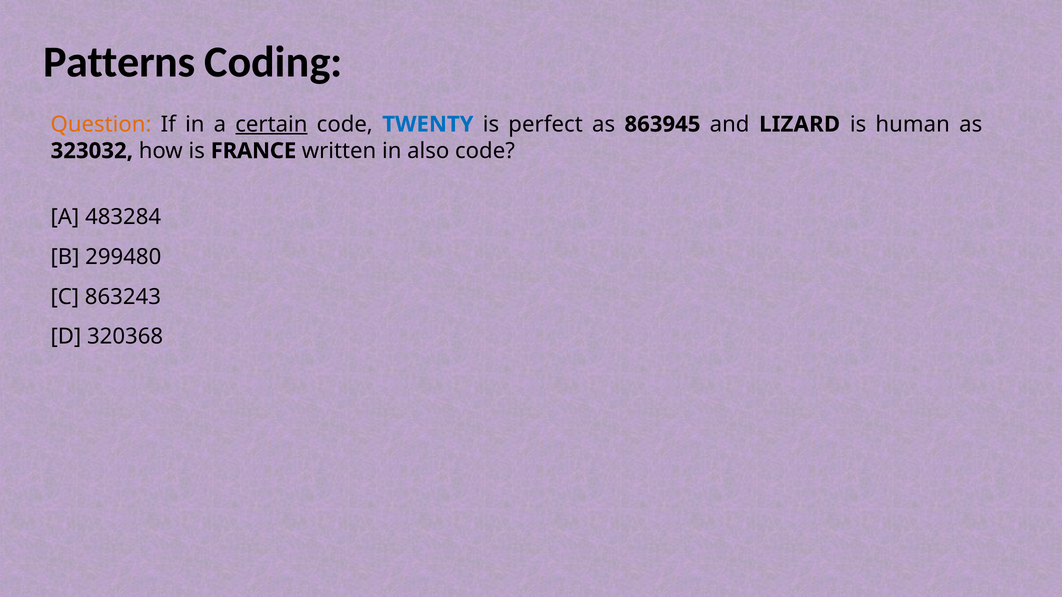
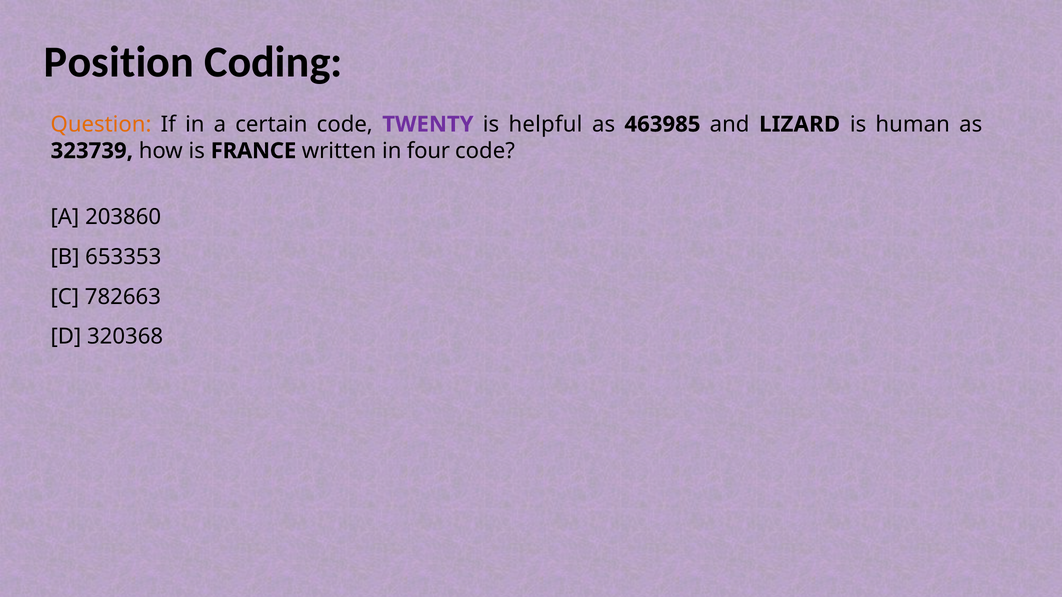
Patterns: Patterns -> Position
certain underline: present -> none
TWENTY colour: blue -> purple
perfect: perfect -> helpful
863945: 863945 -> 463985
323032: 323032 -> 323739
also: also -> four
483284: 483284 -> 203860
299480: 299480 -> 653353
863243: 863243 -> 782663
